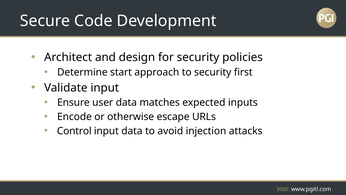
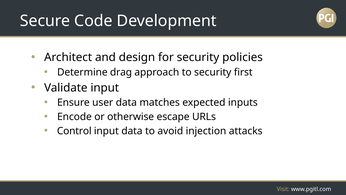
start: start -> drag
